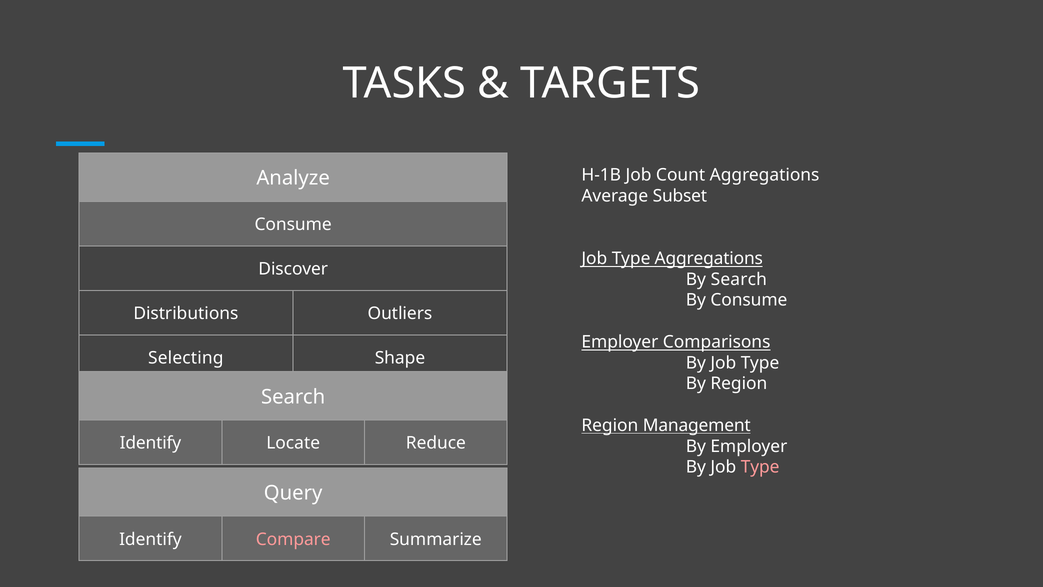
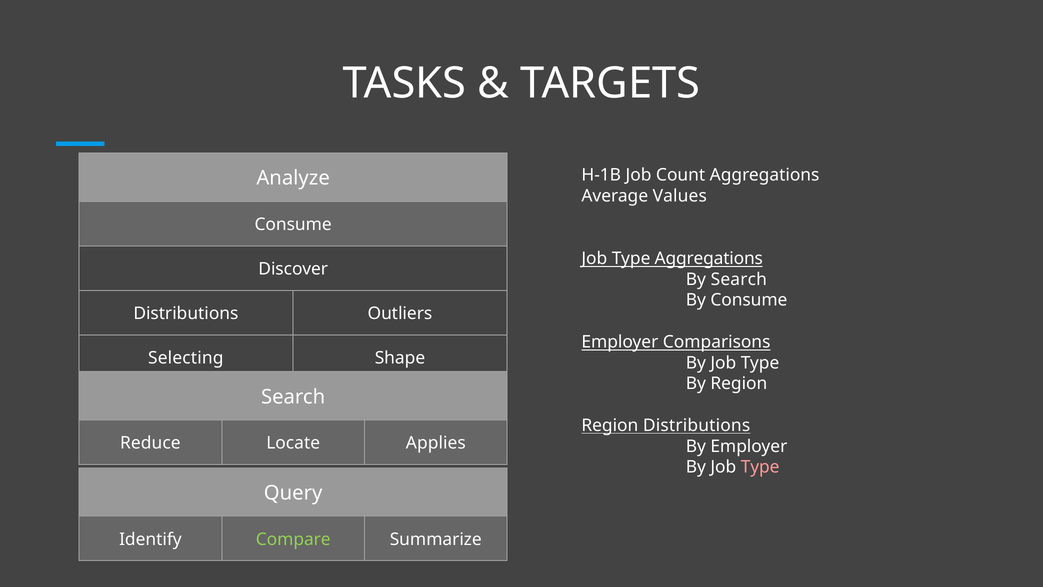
Subset: Subset -> Values
Region Management: Management -> Distributions
Identify at (150, 443): Identify -> Reduce
Reduce: Reduce -> Applies
Compare colour: pink -> light green
